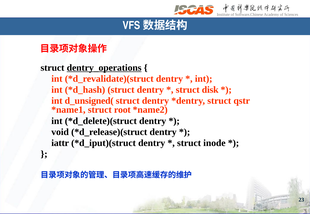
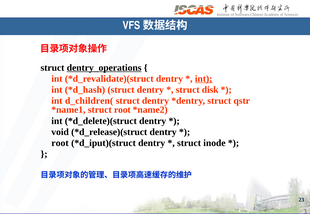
int at (204, 79) underline: none -> present
d_unsigned(: d_unsigned( -> d_children(
iattr at (60, 143): iattr -> root
